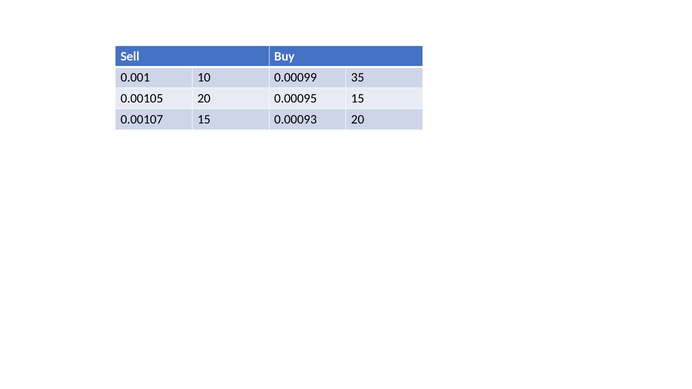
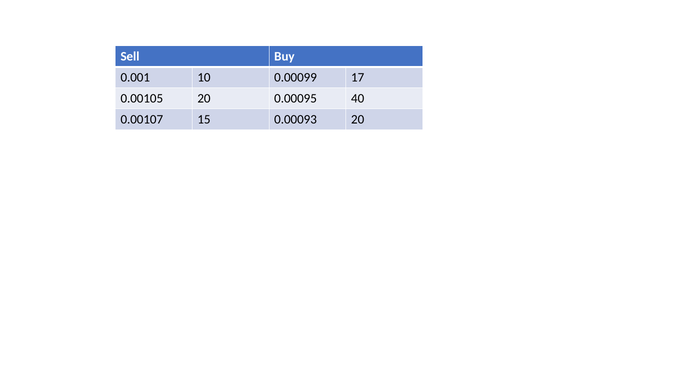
35: 35 -> 17
0.00095 15: 15 -> 40
